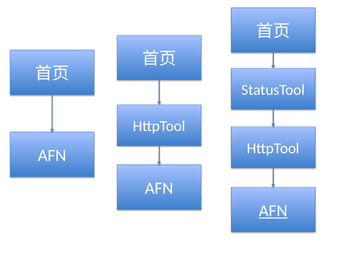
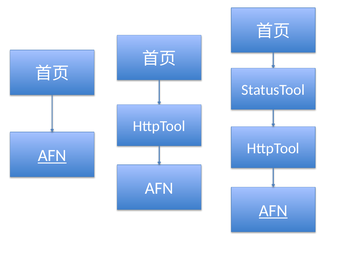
AFN at (52, 155) underline: none -> present
